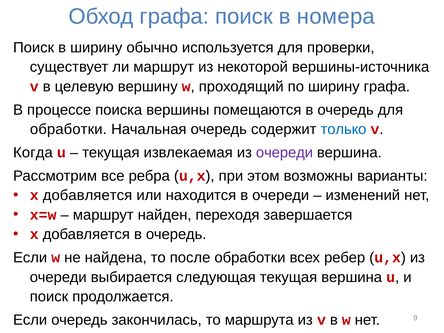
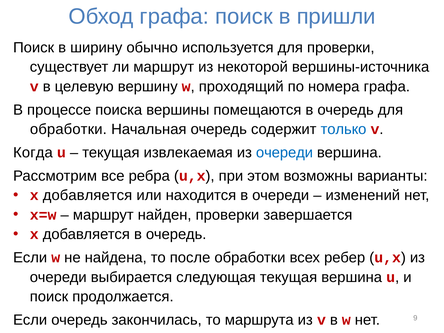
номера: номера -> пришли
по ширину: ширину -> номера
очереди at (284, 153) colour: purple -> blue
найден переходя: переходя -> проверки
